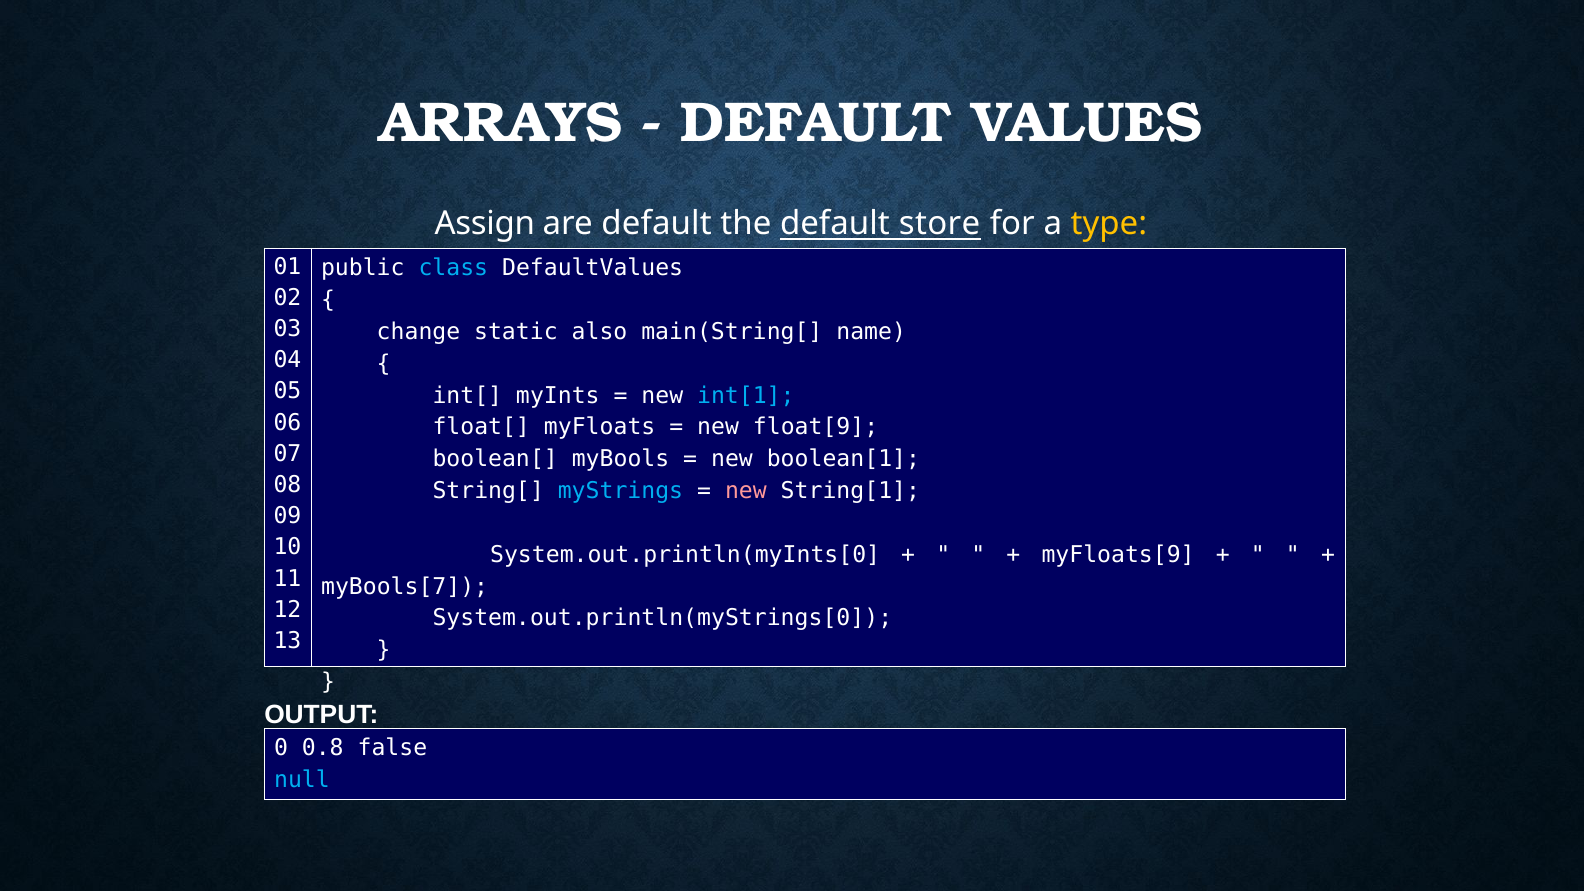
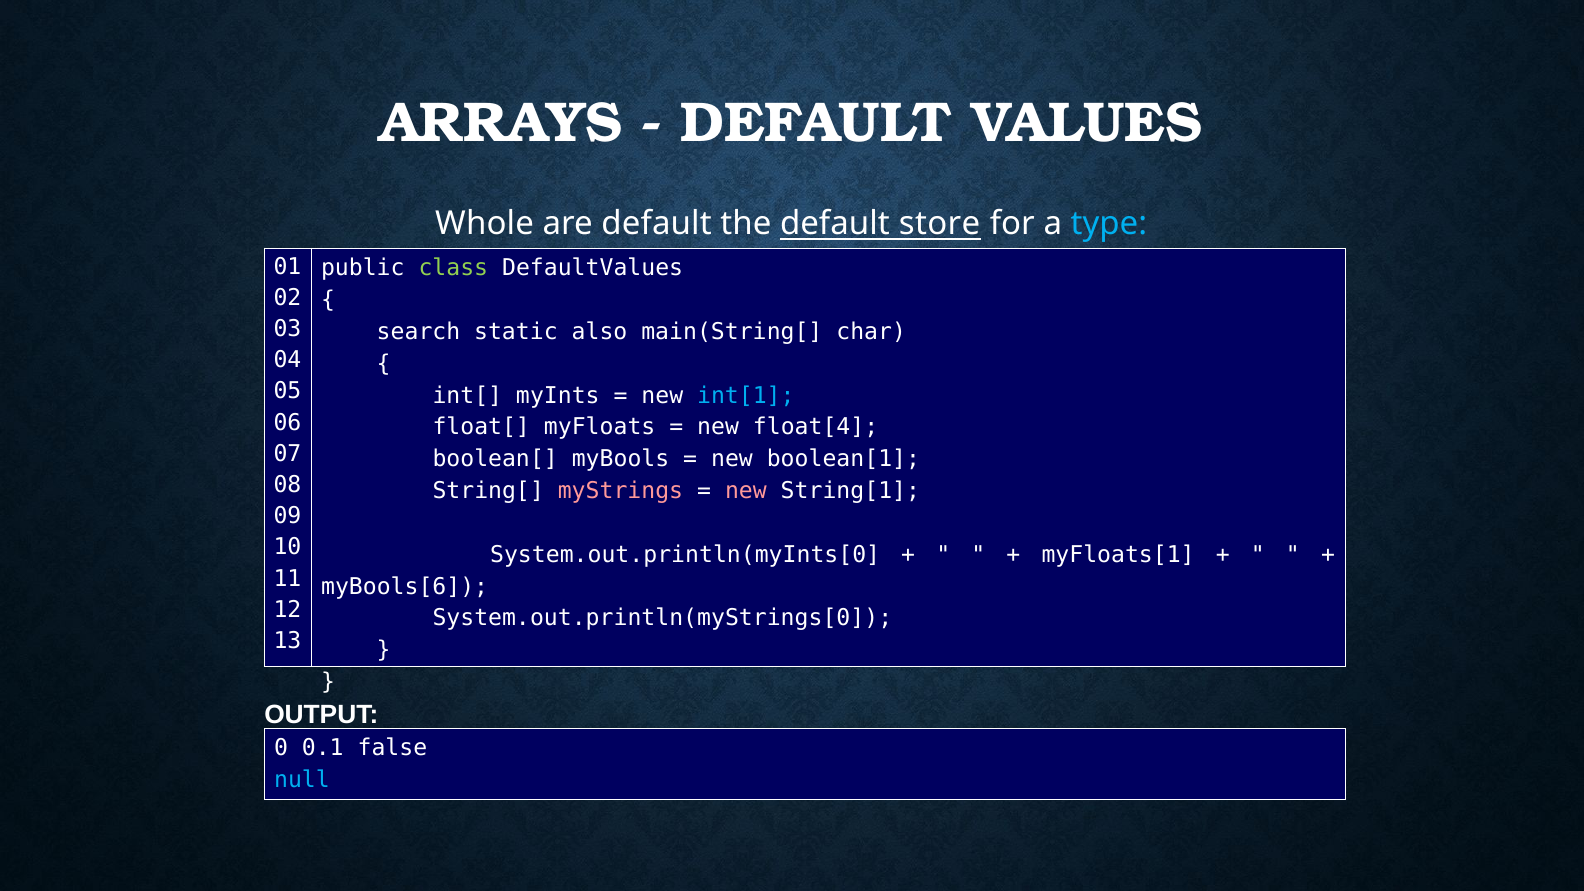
Assign: Assign -> Whole
type colour: yellow -> light blue
class colour: light blue -> light green
change: change -> search
name: name -> char
float[9: float[9 -> float[4
myStrings colour: light blue -> pink
myFloats[9: myFloats[9 -> myFloats[1
myBools[7: myBools[7 -> myBools[6
0.8: 0.8 -> 0.1
